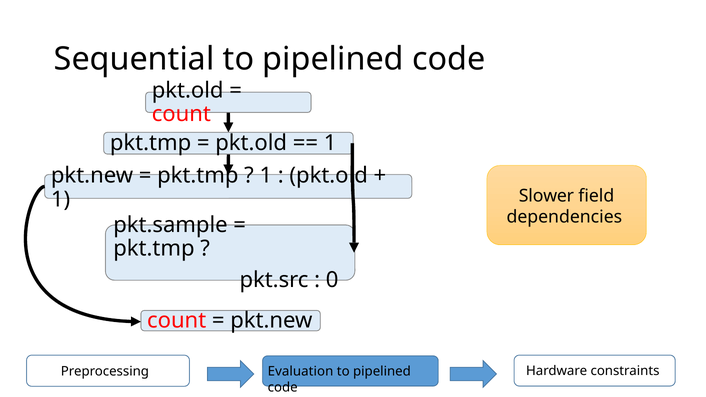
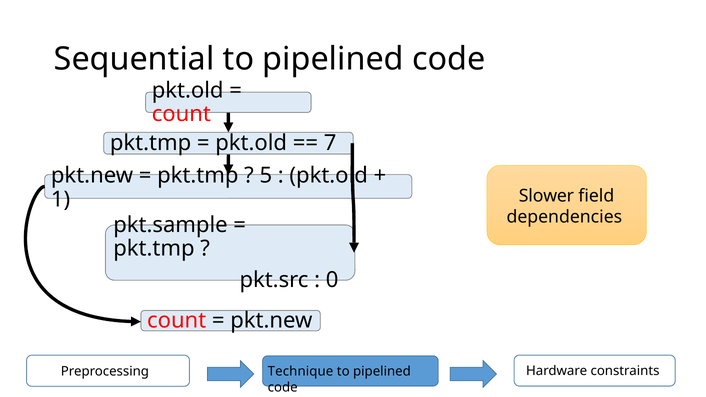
1 at (330, 143): 1 -> 7
1 at (266, 176): 1 -> 5
Evaluation: Evaluation -> Technique
